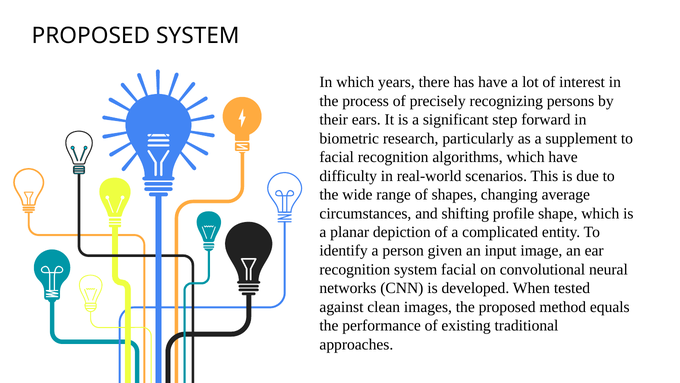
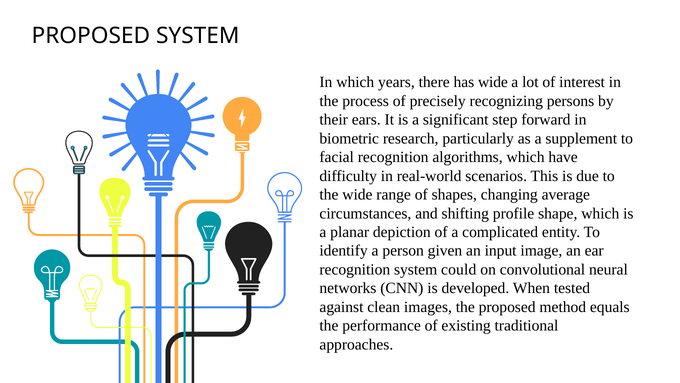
has have: have -> wide
system facial: facial -> could
